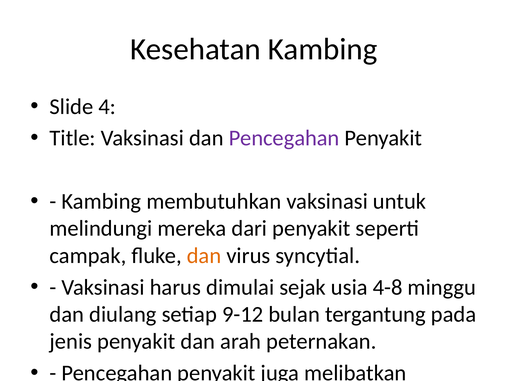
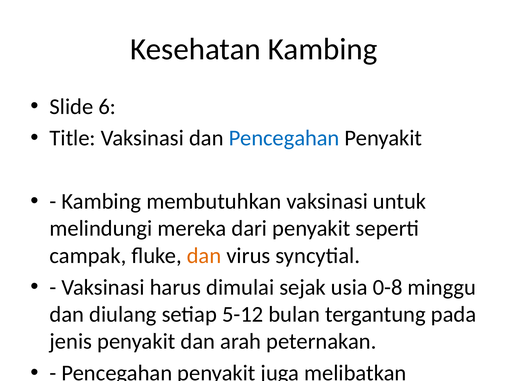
4: 4 -> 6
Pencegahan at (284, 138) colour: purple -> blue
4-8: 4-8 -> 0-8
9-12: 9-12 -> 5-12
